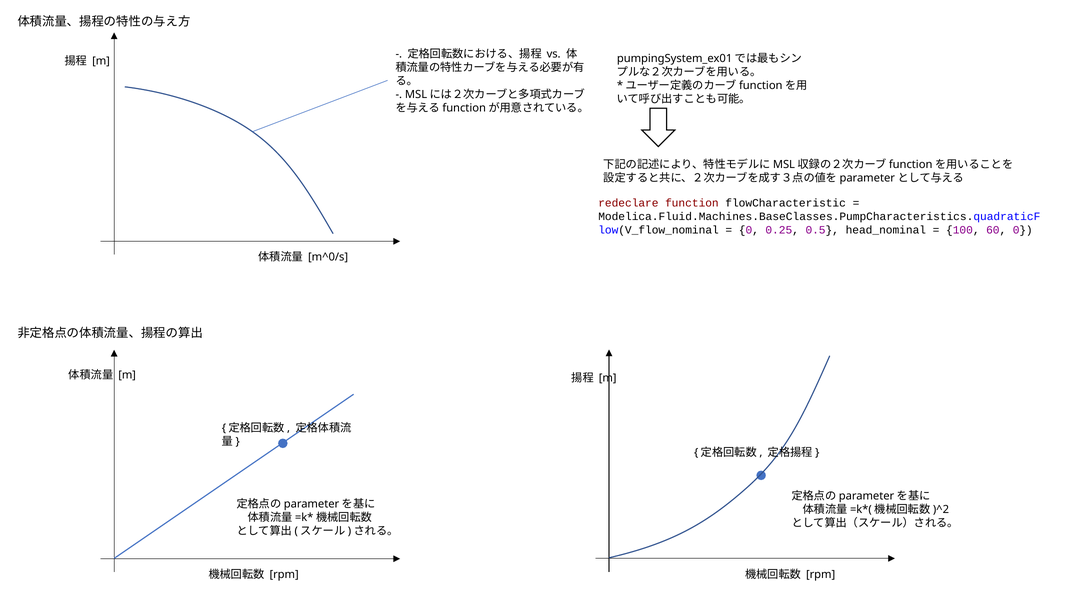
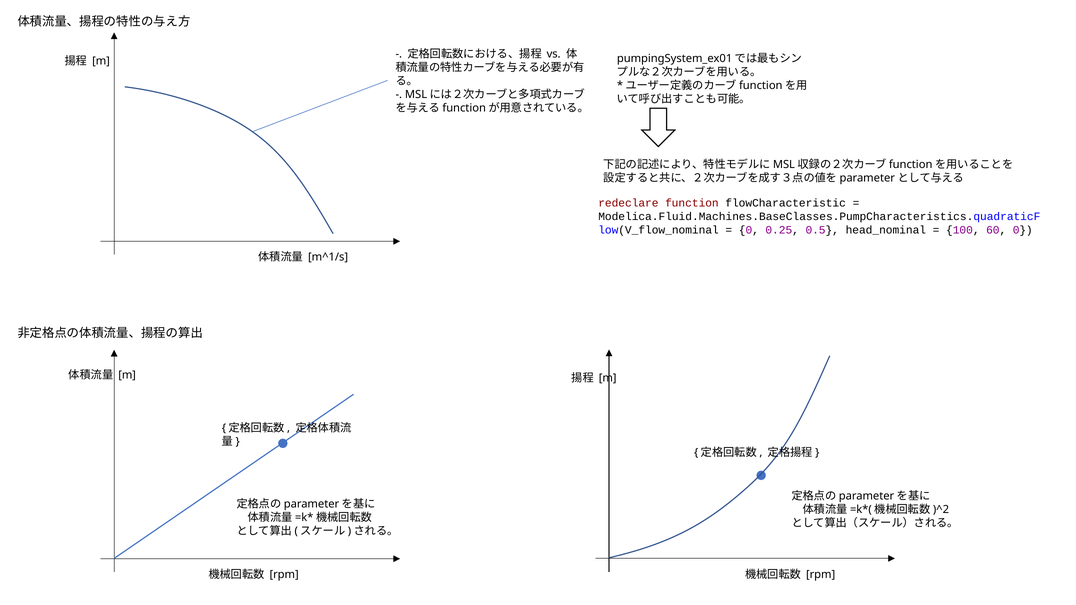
m^0/s: m^0/s -> m^1/s
